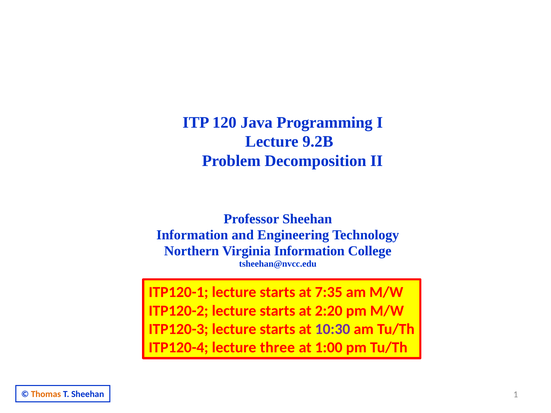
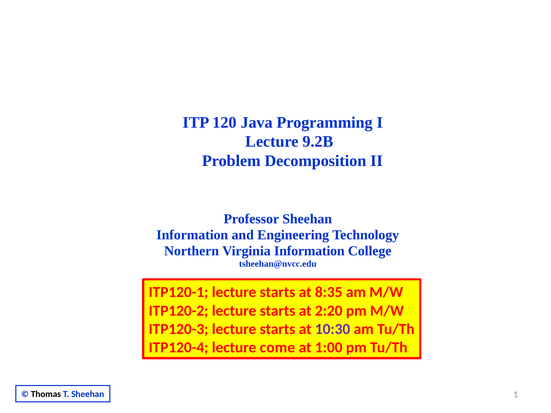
7:35: 7:35 -> 8:35
three: three -> come
Thomas colour: orange -> black
